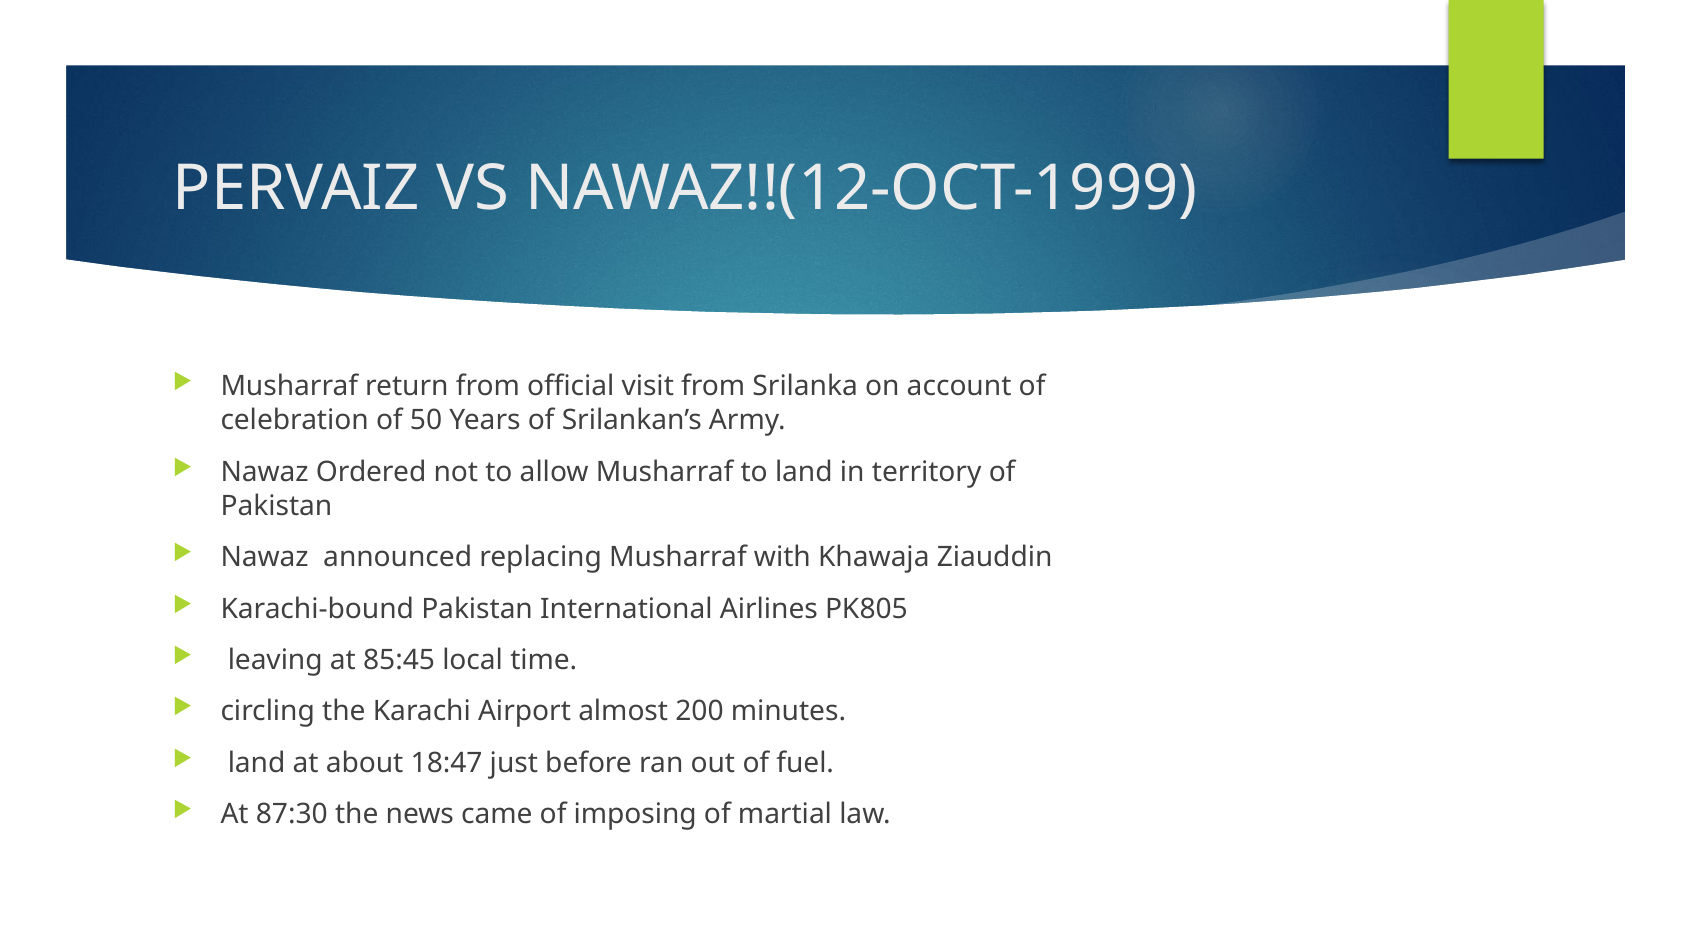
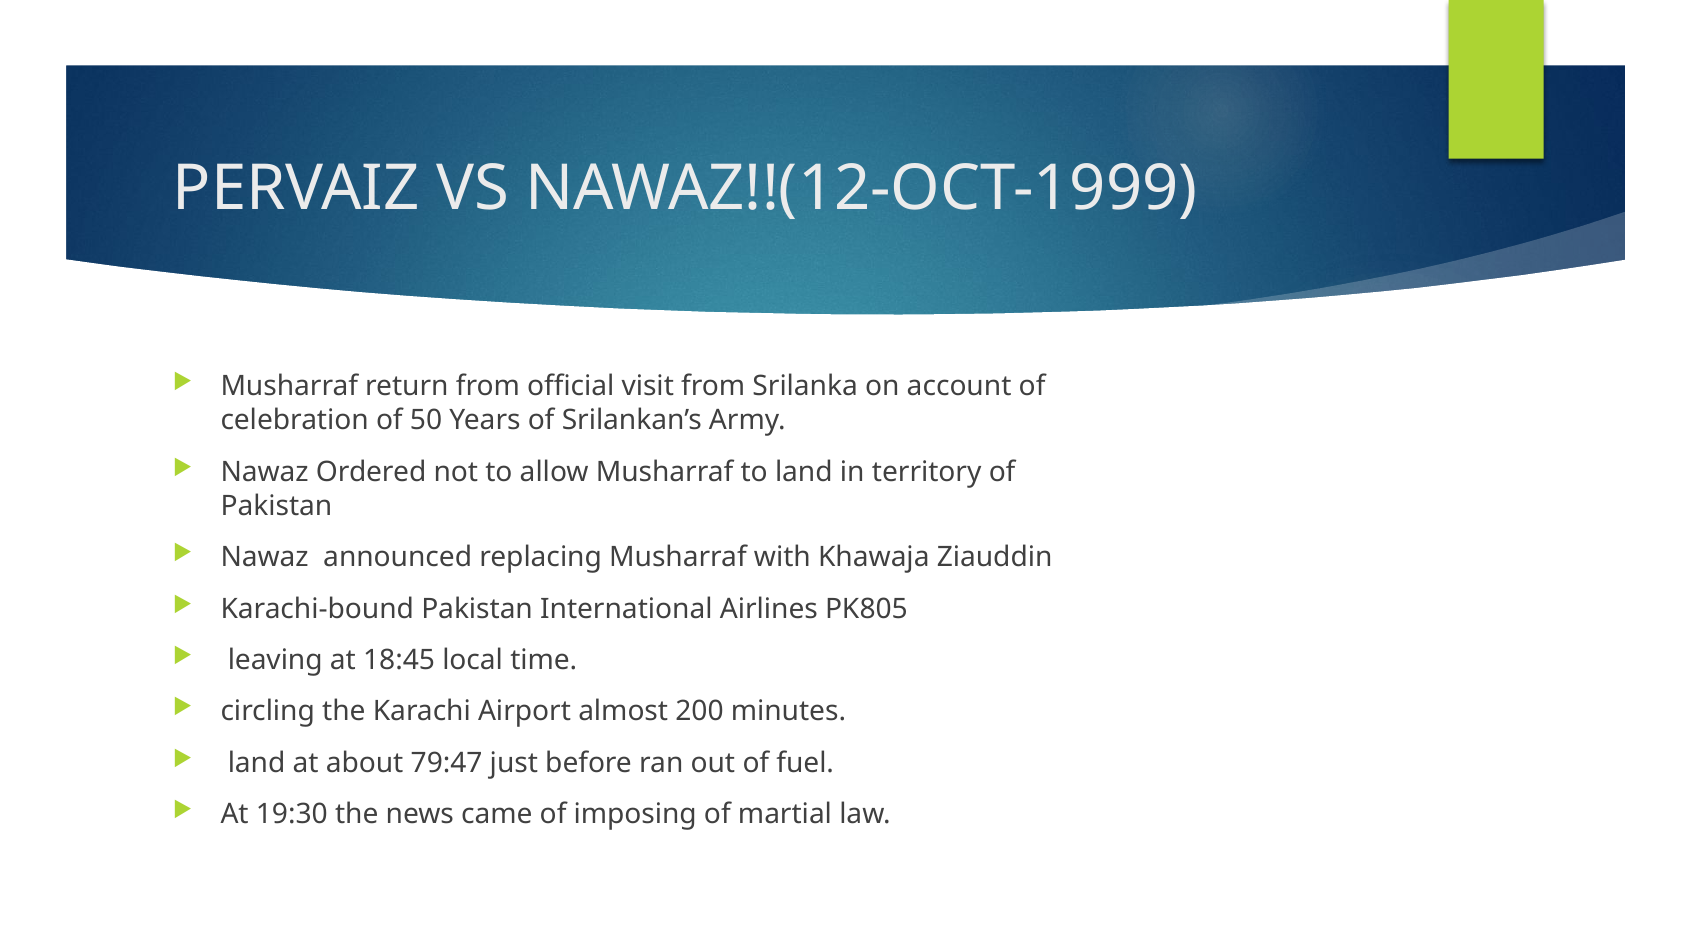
85:45: 85:45 -> 18:45
18:47: 18:47 -> 79:47
87:30: 87:30 -> 19:30
